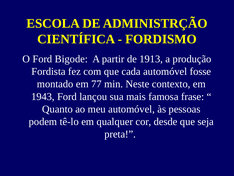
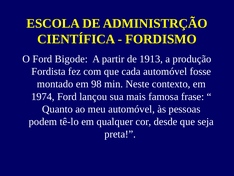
77: 77 -> 98
1943: 1943 -> 1974
